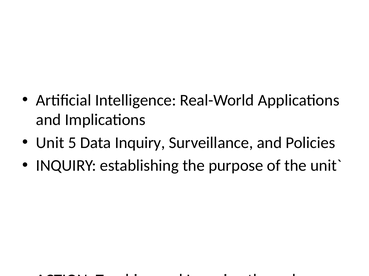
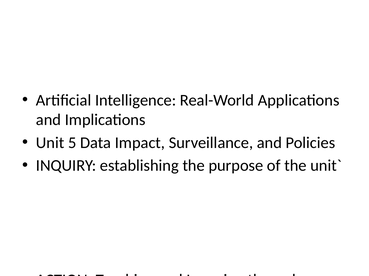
Data Inquiry: Inquiry -> Impact
